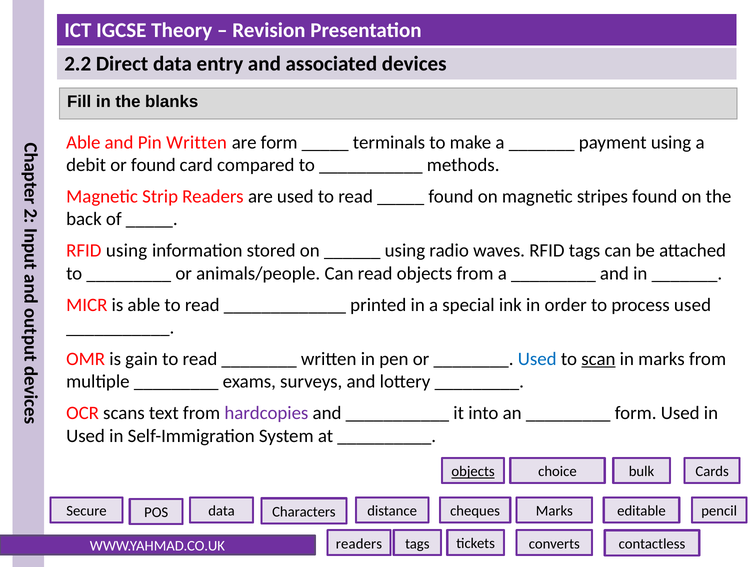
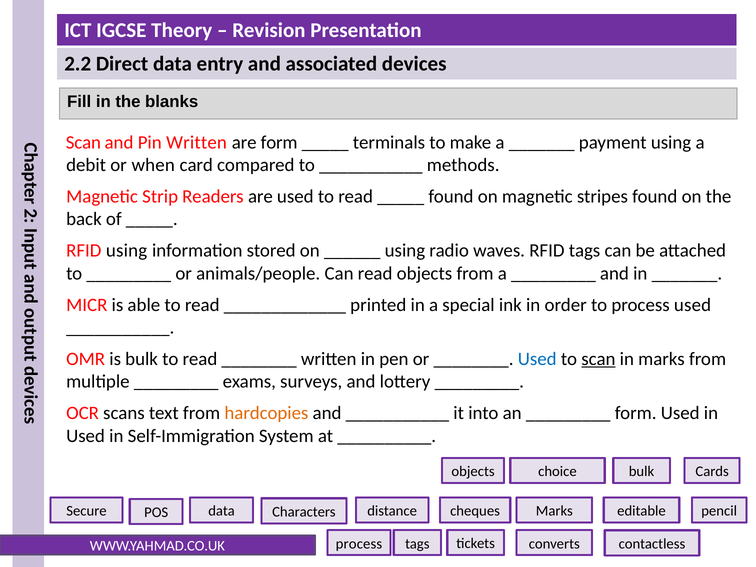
Able at (83, 142): Able -> Scan
or found: found -> when
is gain: gain -> bulk
hardcopies colour: purple -> orange
objects at (473, 472) underline: present -> none
readers at (359, 544): readers -> process
